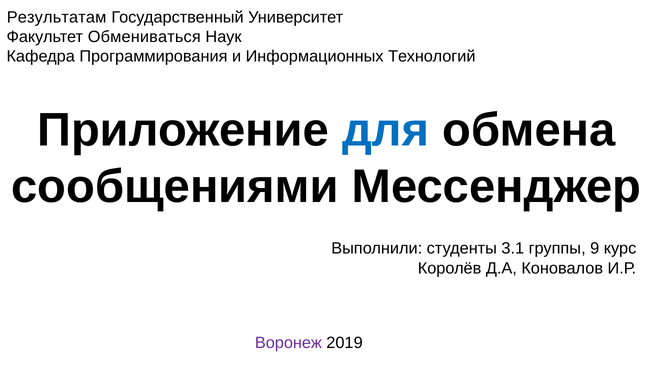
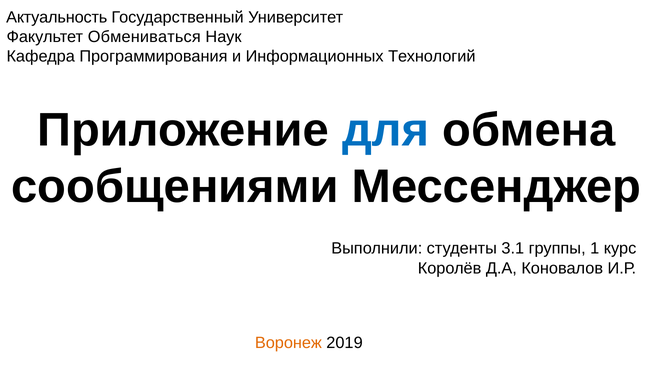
Результатам: Результатам -> Актуальность
9: 9 -> 1
Воронеж colour: purple -> orange
